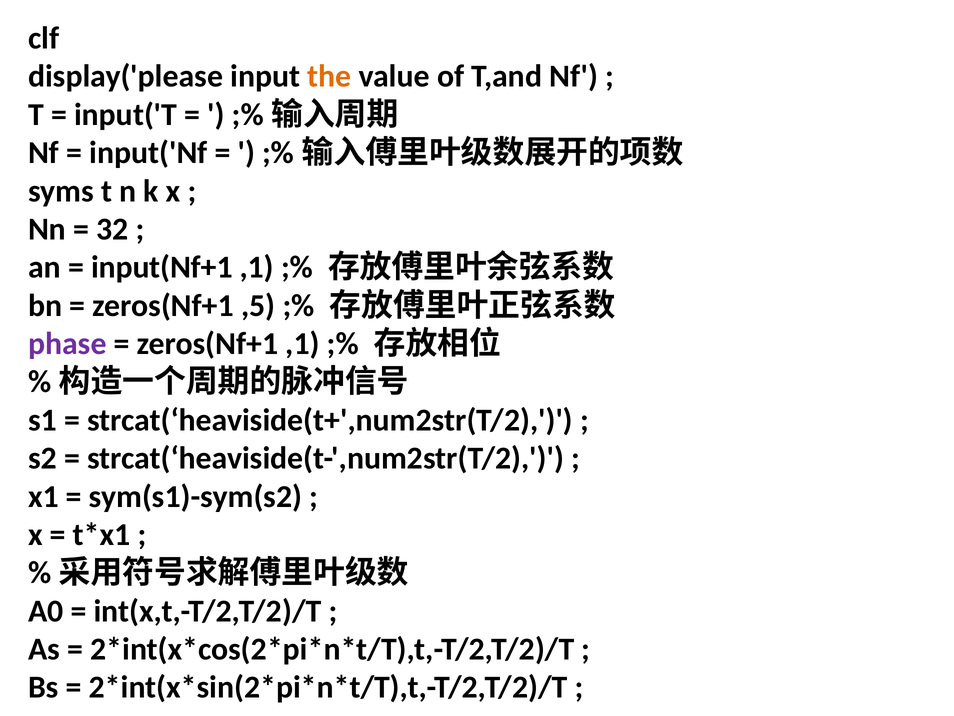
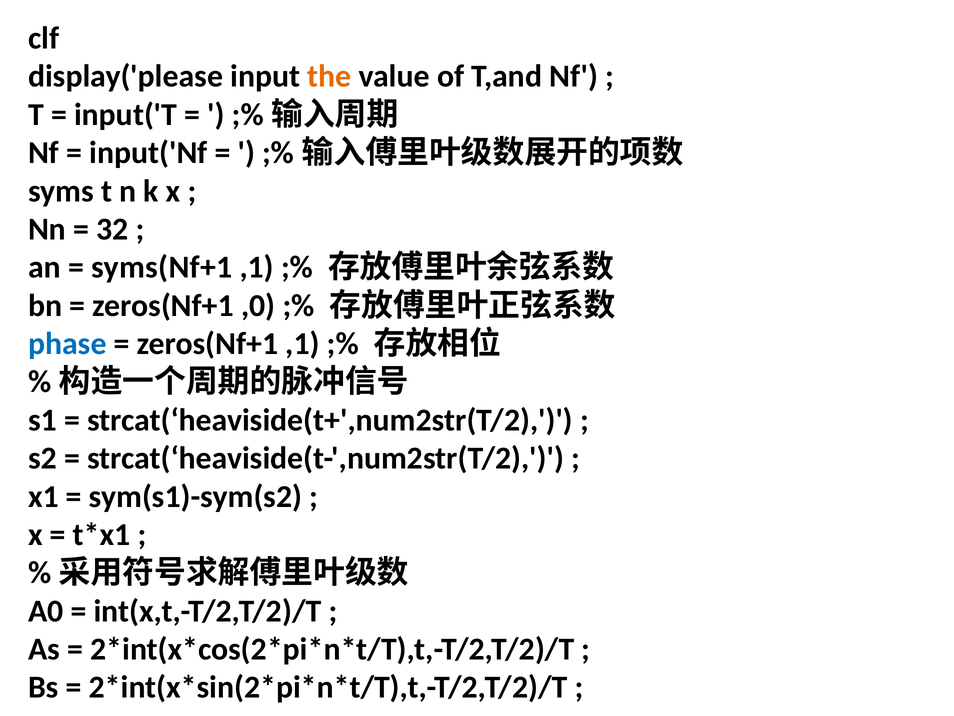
input(Nf+1: input(Nf+1 -> syms(Nf+1
,5: ,5 -> ,0
phase colour: purple -> blue
